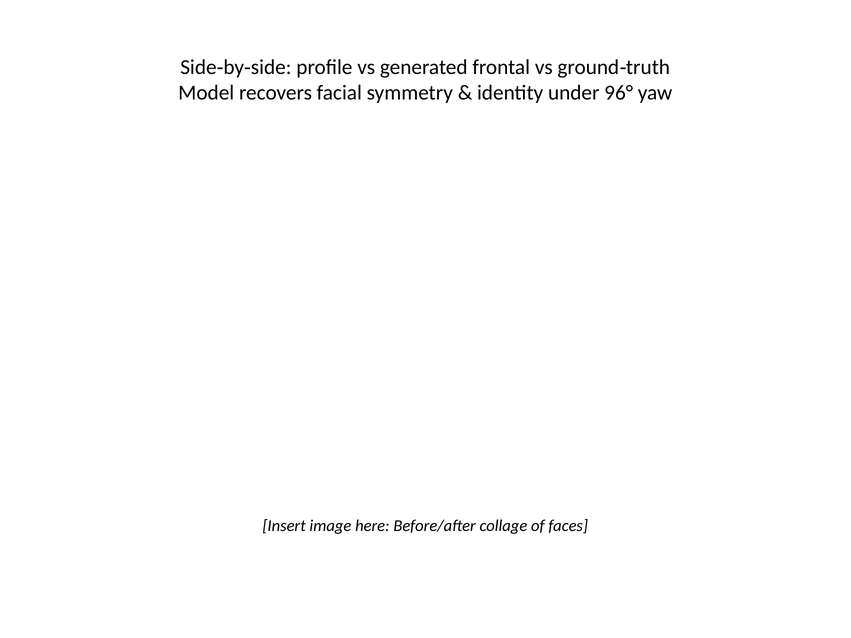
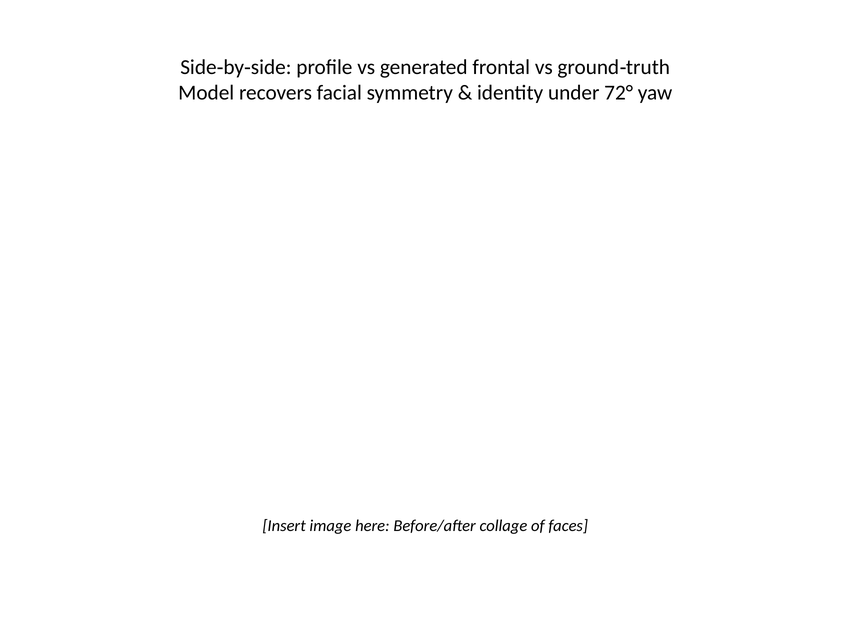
96°: 96° -> 72°
